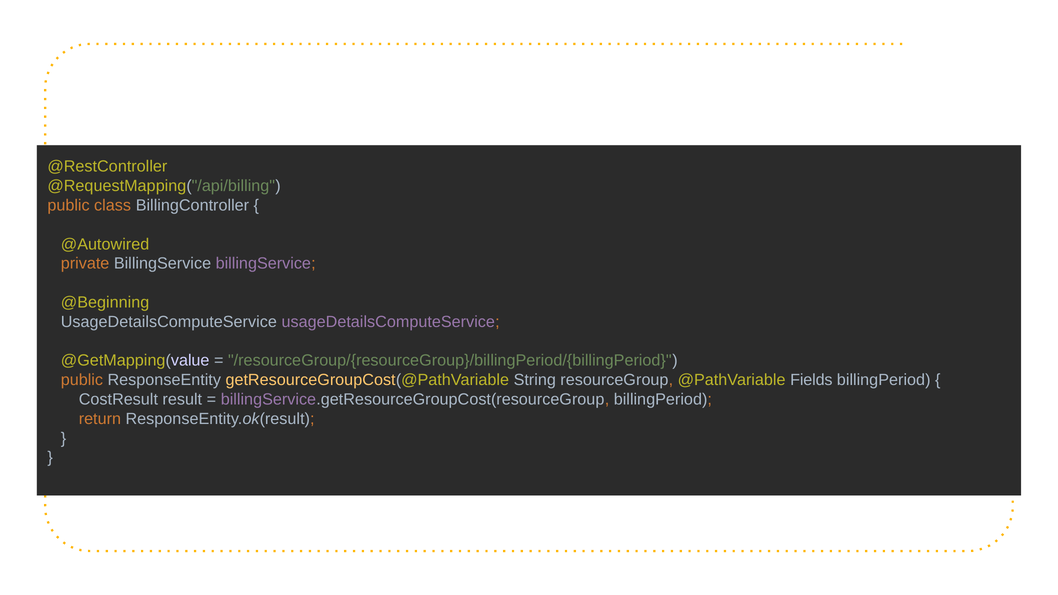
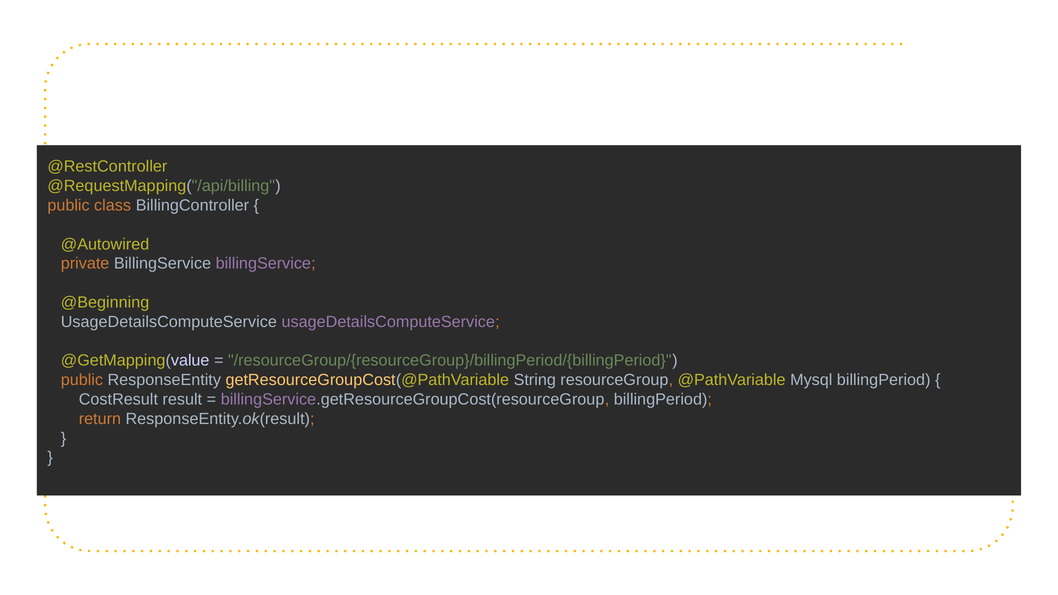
Fields: Fields -> Mysql
